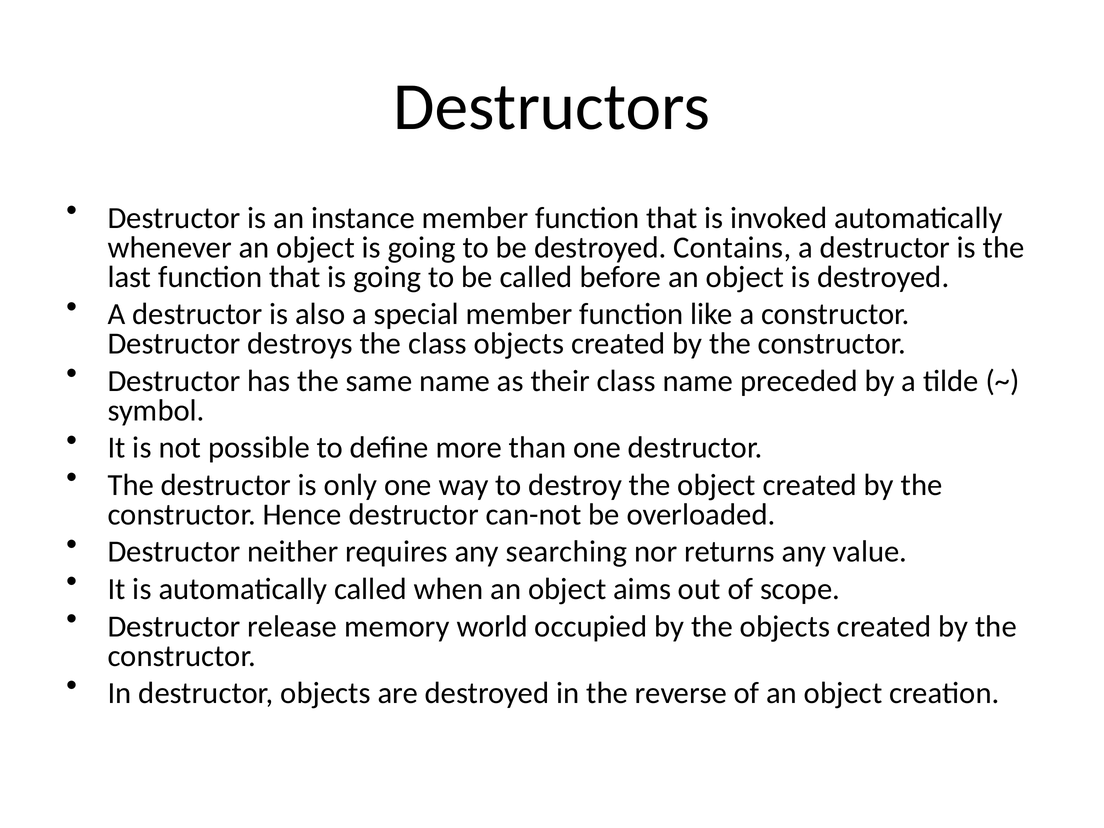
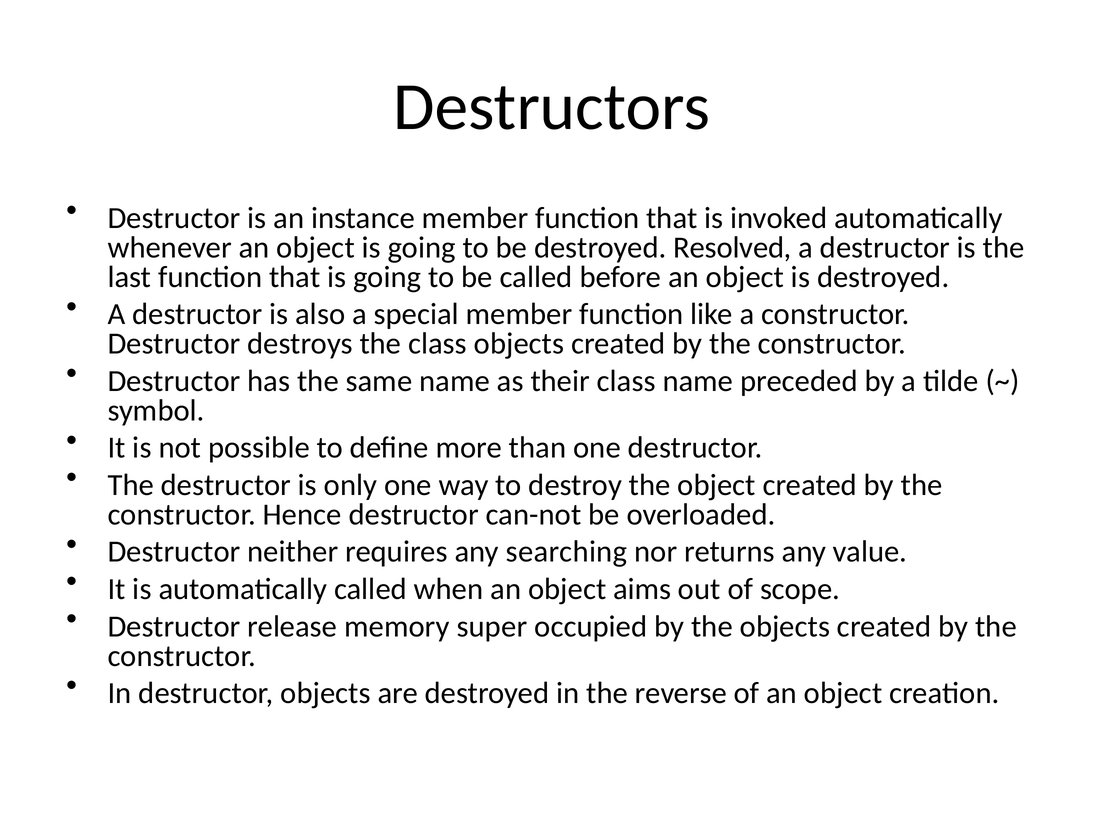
Contains: Contains -> Resolved
world: world -> super
